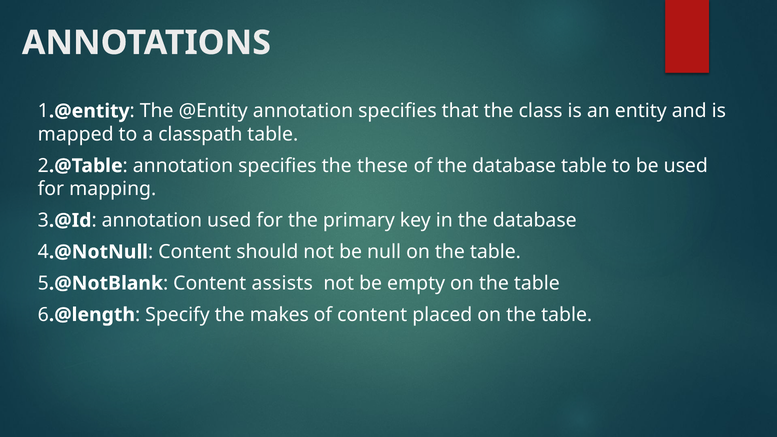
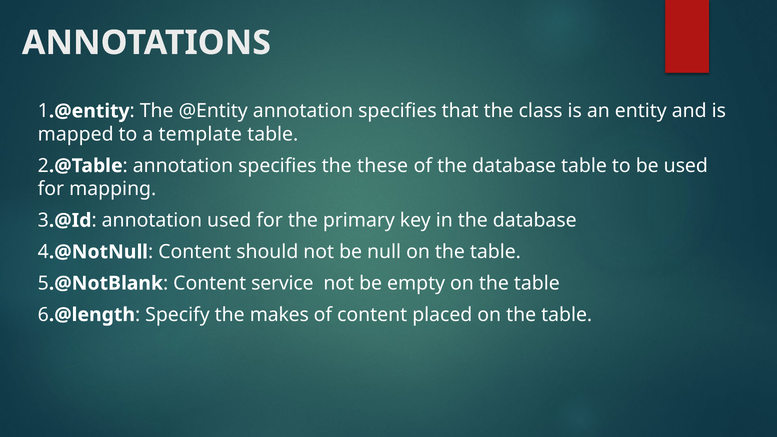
classpath: classpath -> template
assists: assists -> service
